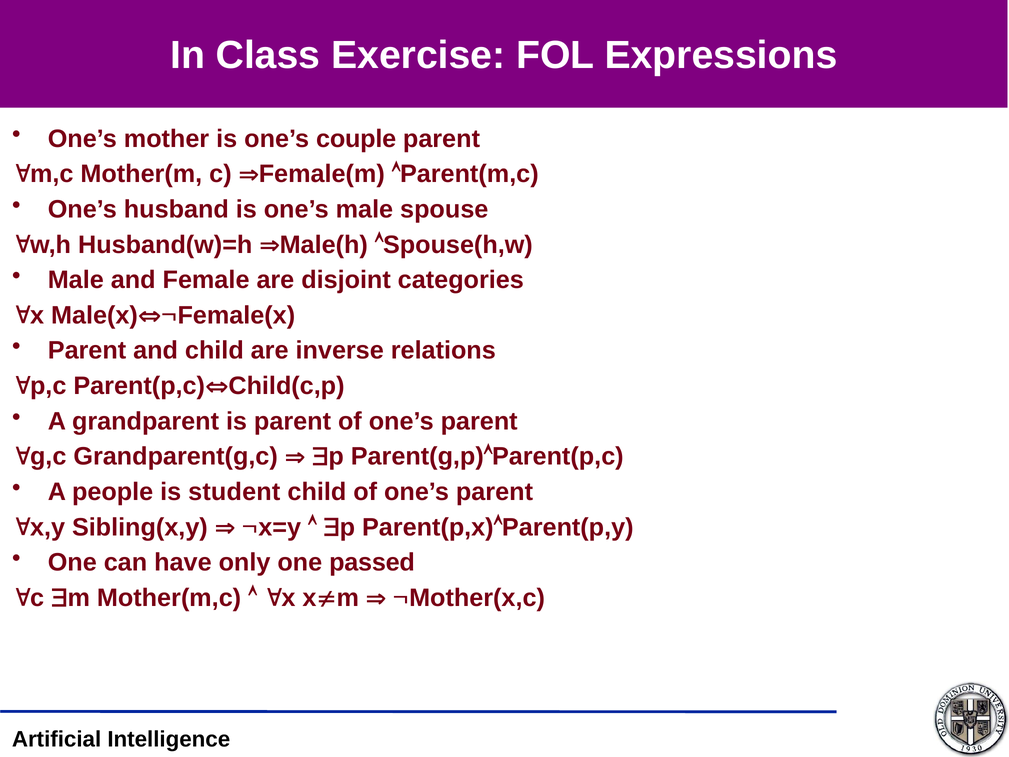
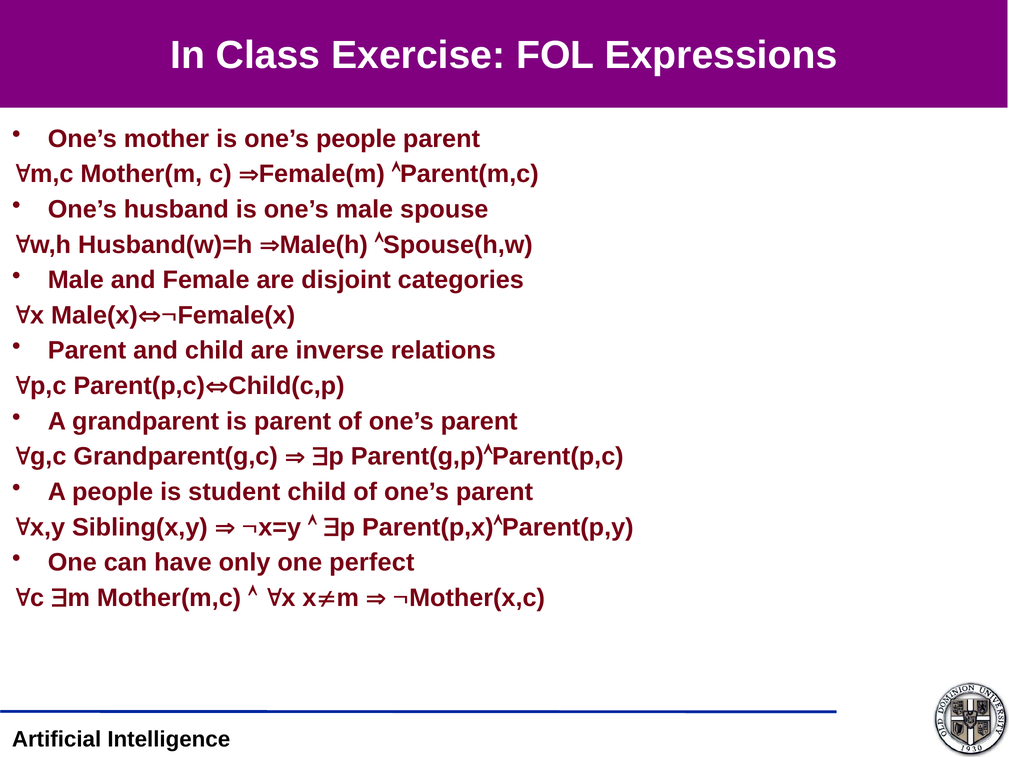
one’s couple: couple -> people
passed: passed -> perfect
